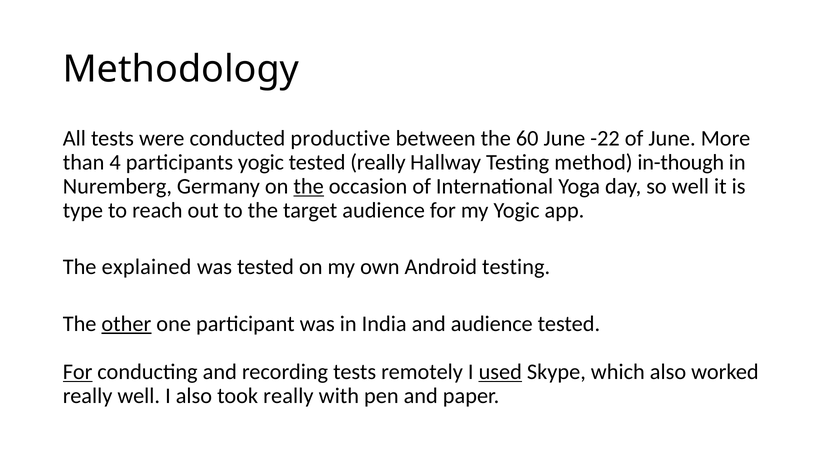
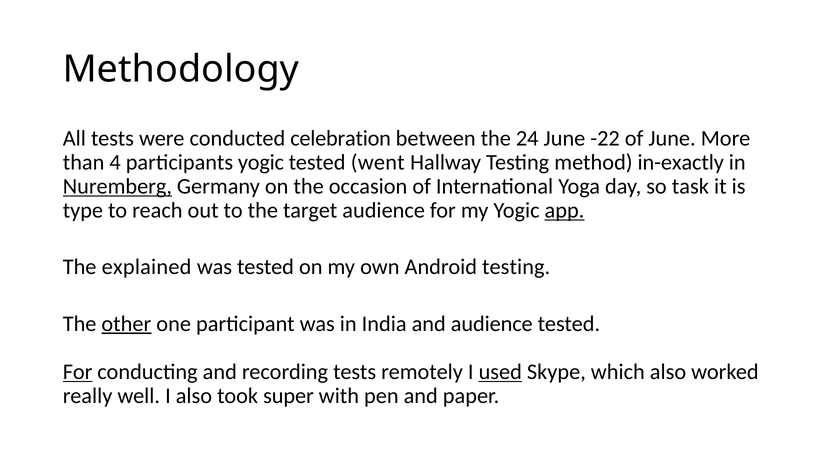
productive: productive -> celebration
60: 60 -> 24
tested really: really -> went
in-though: in-though -> in-exactly
Nuremberg underline: none -> present
the at (309, 187) underline: present -> none
so well: well -> task
app underline: none -> present
took really: really -> super
